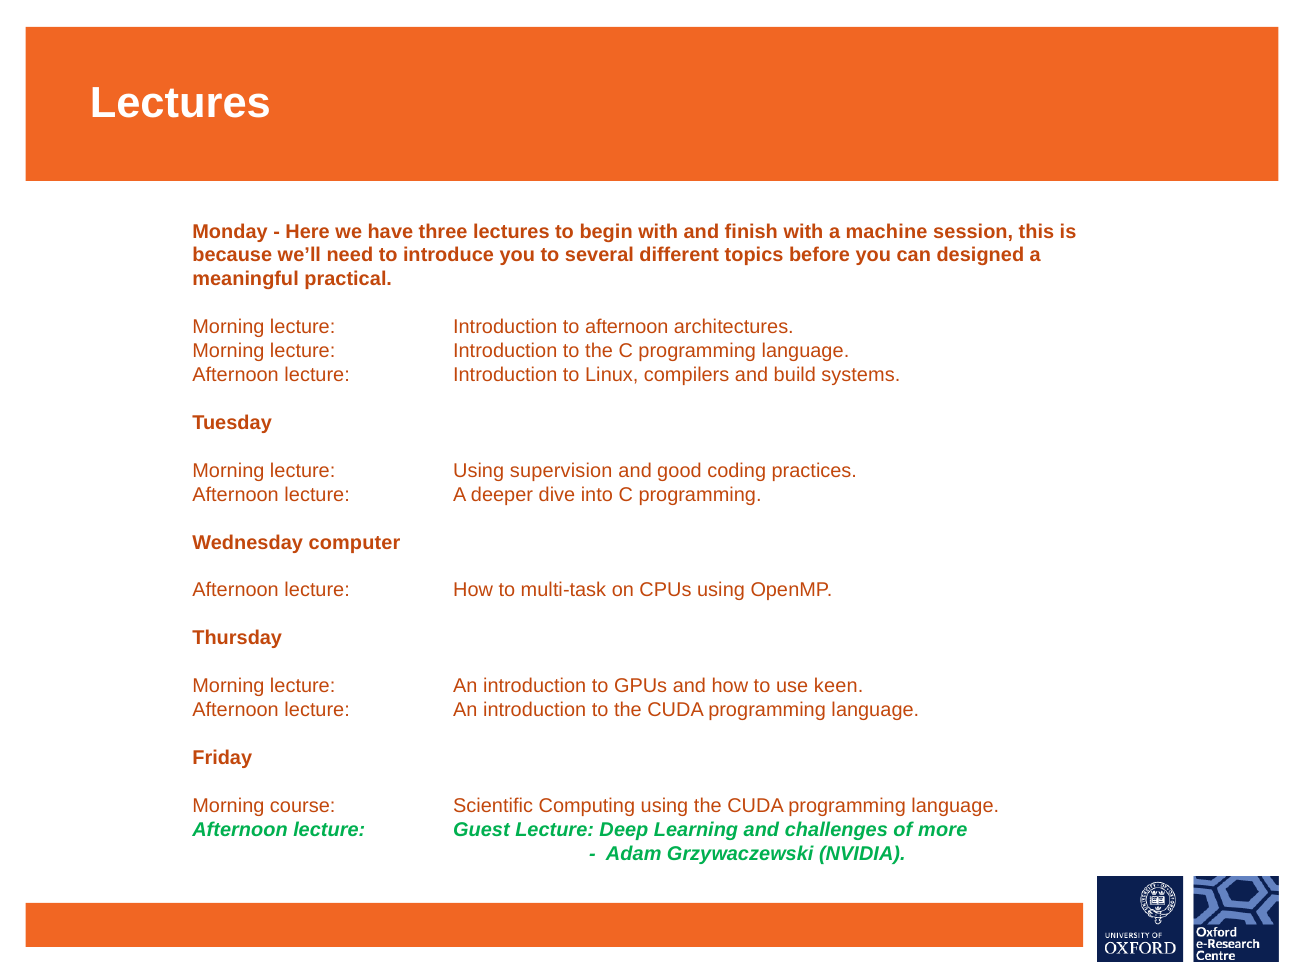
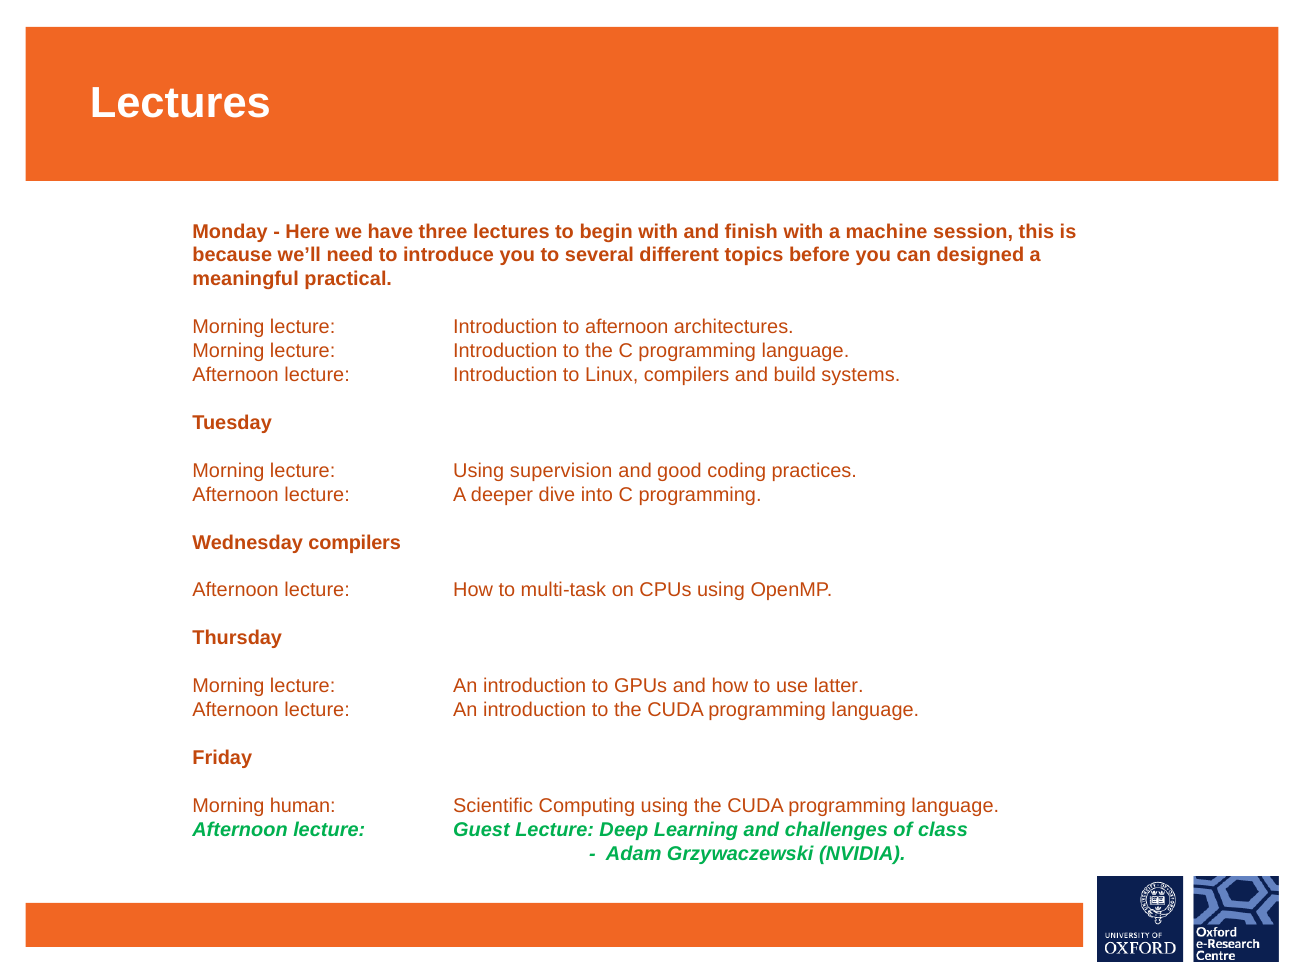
Wednesday computer: computer -> compilers
keen: keen -> latter
course: course -> human
more: more -> class
